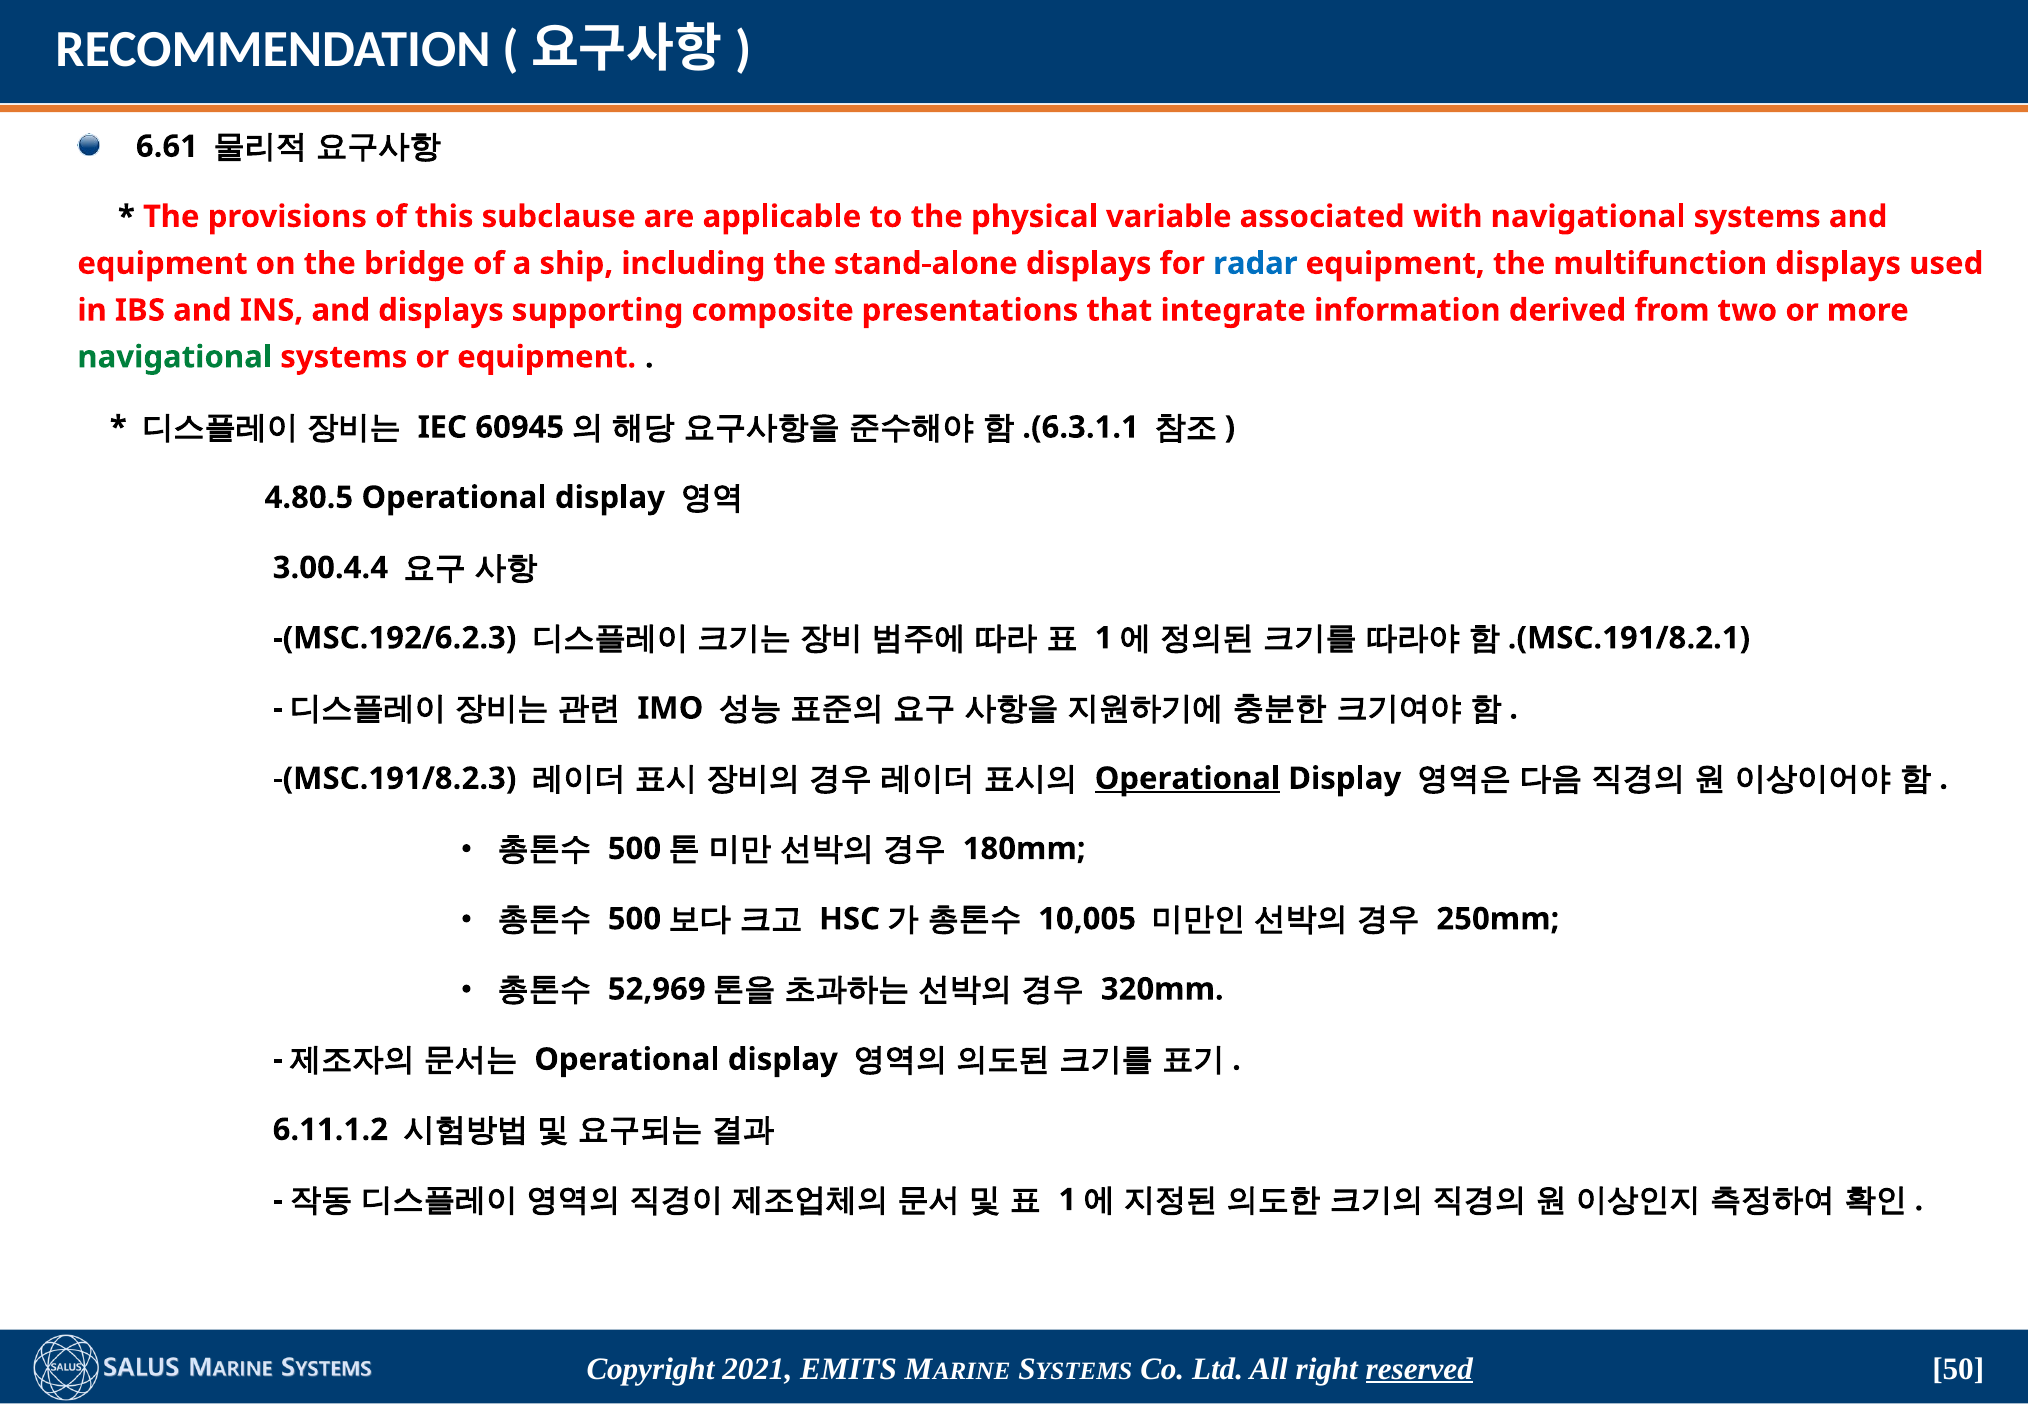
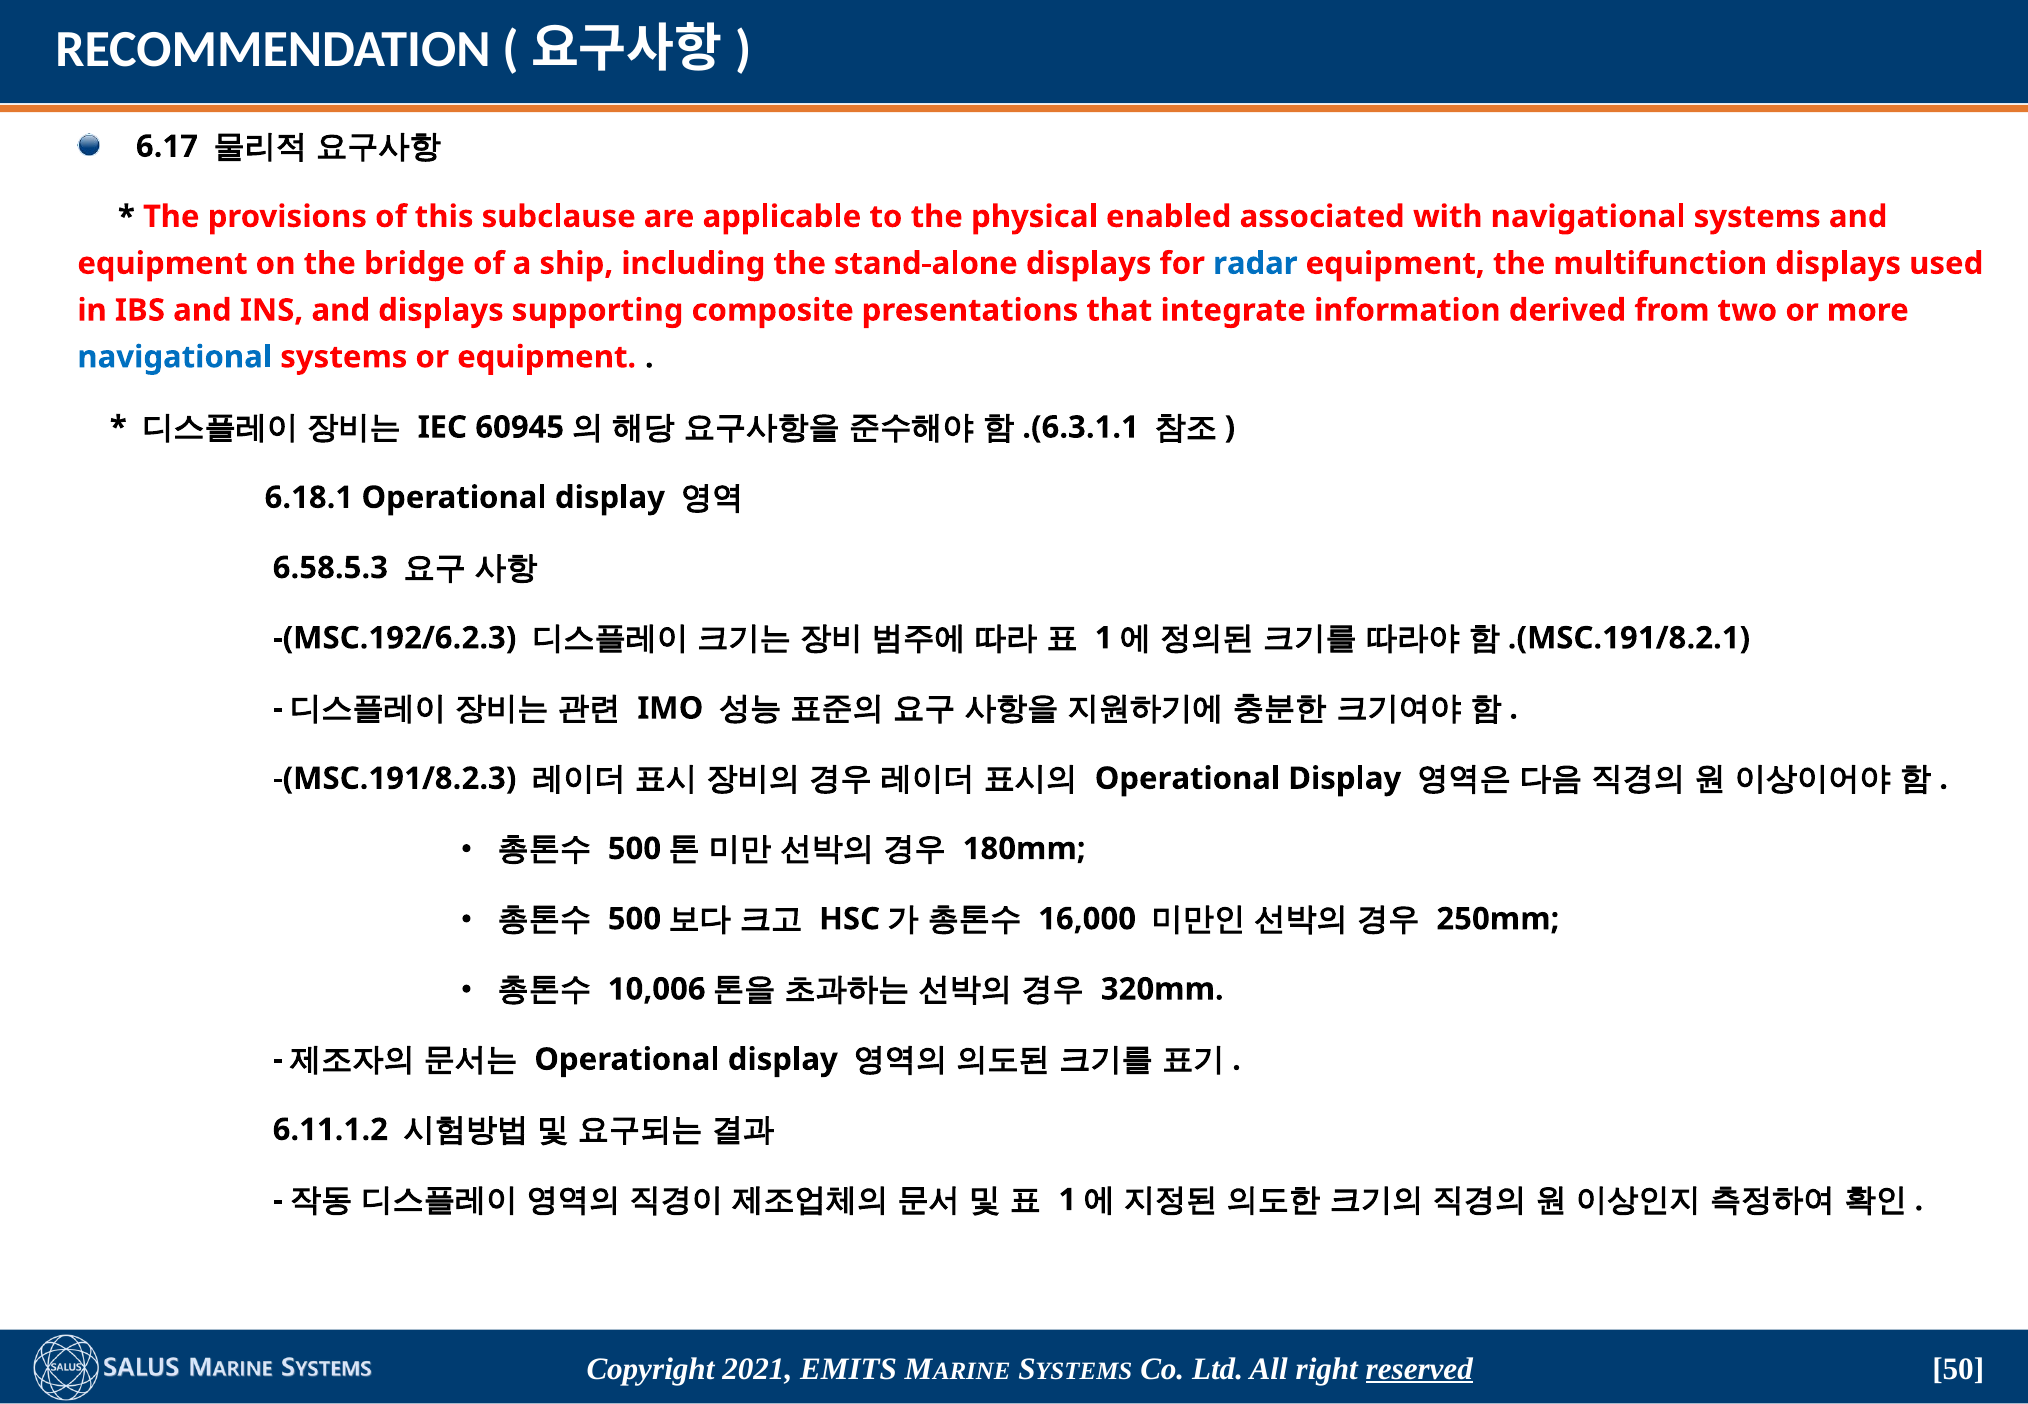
6.61: 6.61 -> 6.17
variable: variable -> enabled
navigational at (175, 357) colour: green -> blue
4.80.5: 4.80.5 -> 6.18.1
3.00.4.4: 3.00.4.4 -> 6.58.5.3
Operational at (1187, 779) underline: present -> none
10,005: 10,005 -> 16,000
52,969: 52,969 -> 10,006
